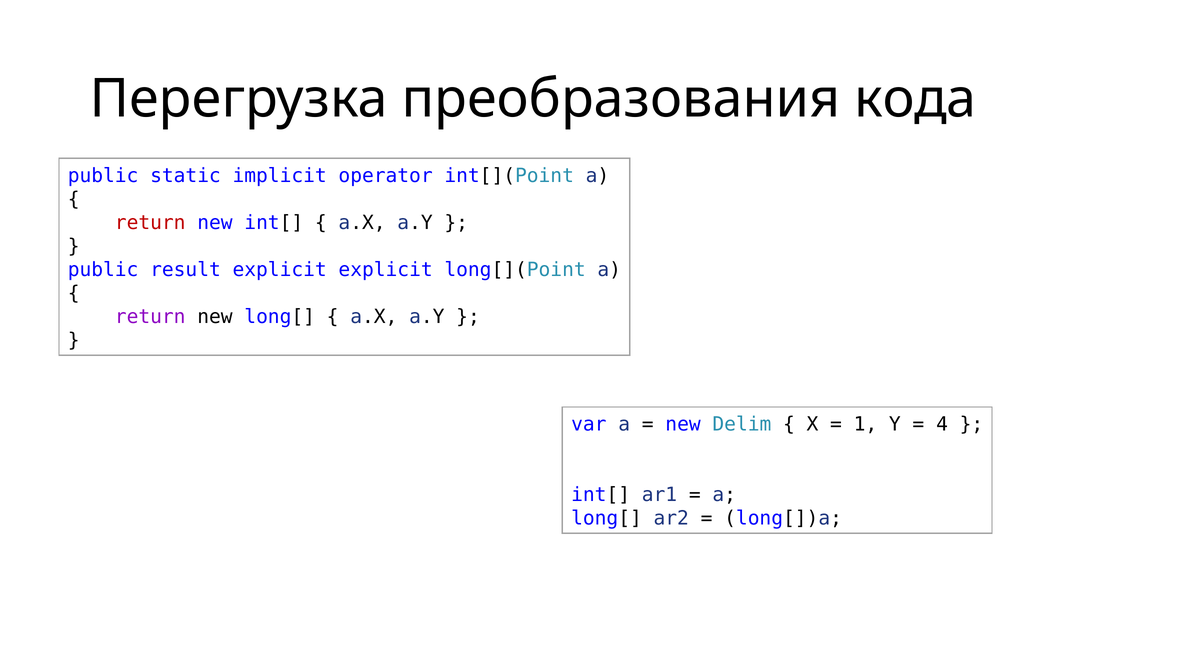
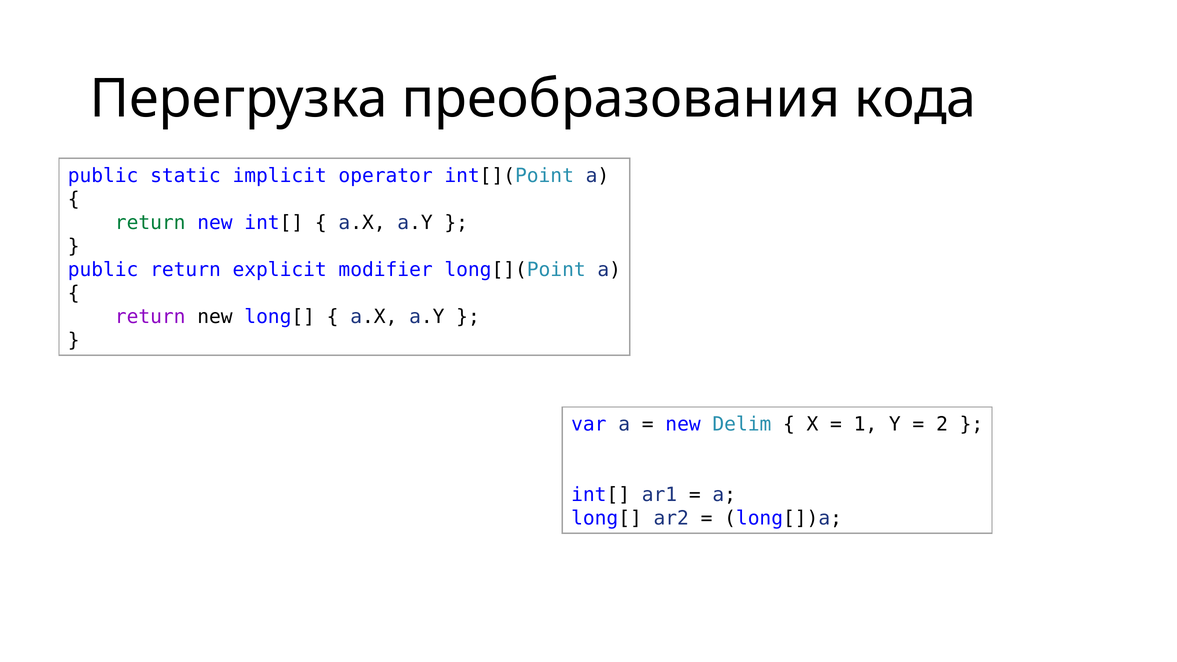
return at (150, 223) colour: red -> green
public result: result -> return
explicit explicit: explicit -> modifier
4: 4 -> 2
